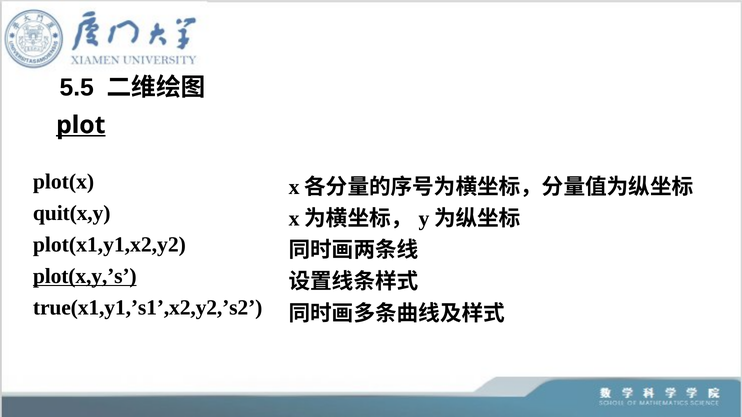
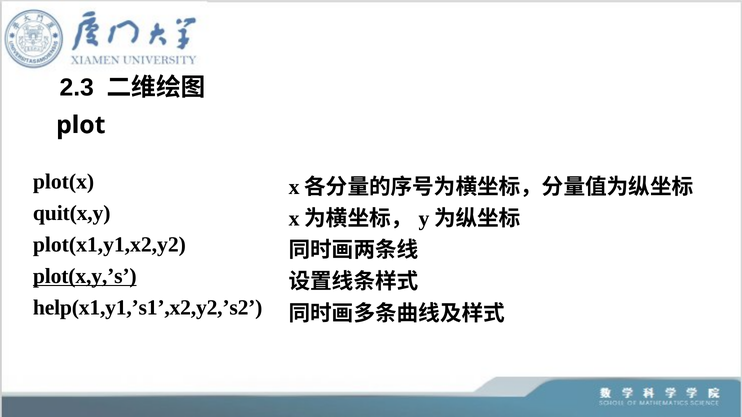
5.5: 5.5 -> 2.3
plot underline: present -> none
true(x1,y1,’s1’,x2,y2,’s2: true(x1,y1,’s1’,x2,y2,’s2 -> help(x1,y1,’s1’,x2,y2,’s2
